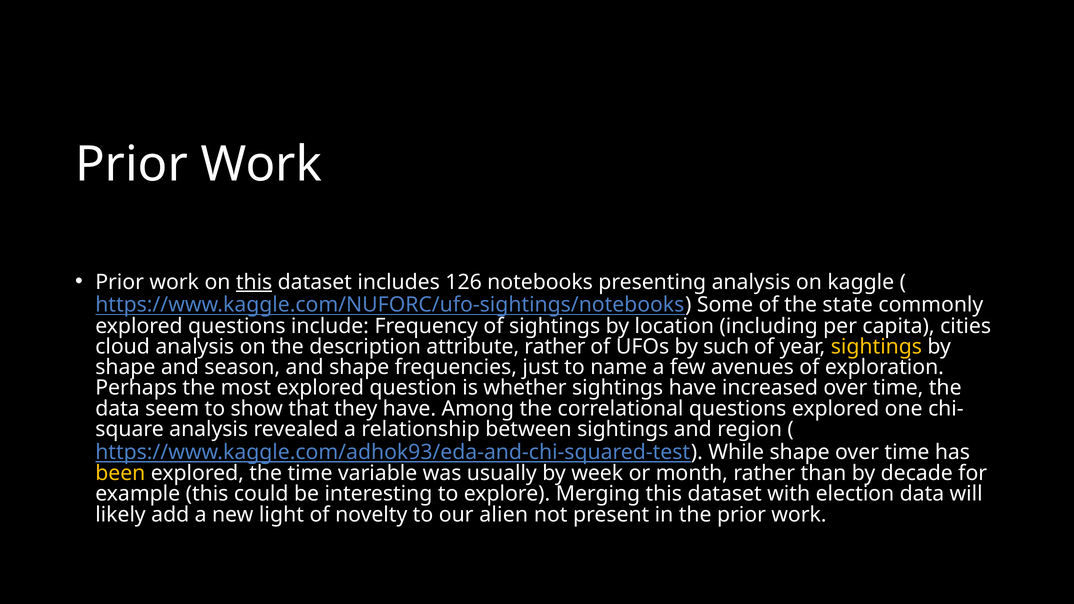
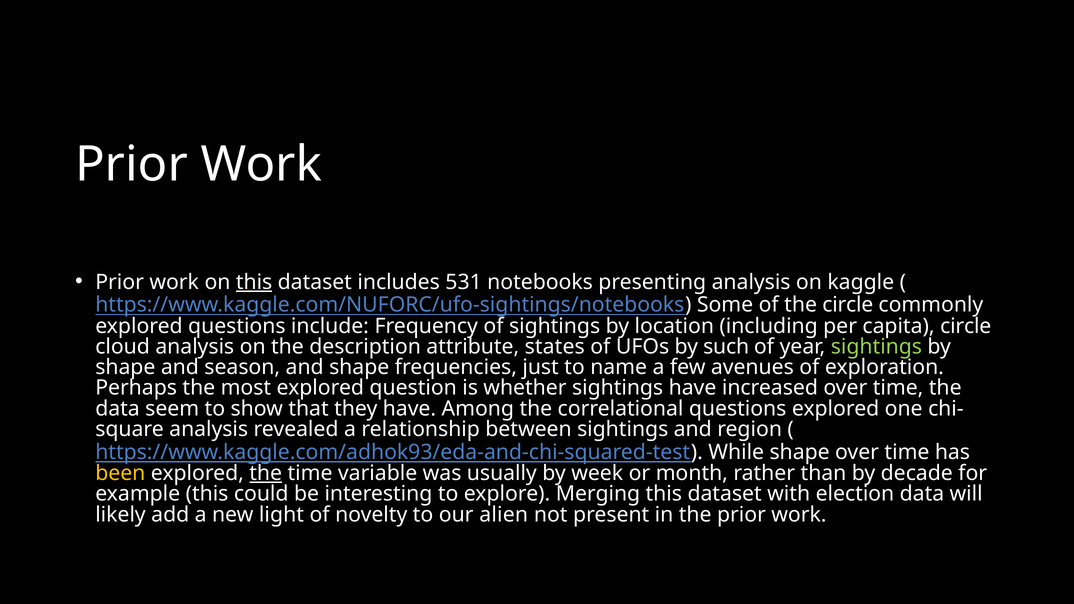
126: 126 -> 531
the state: state -> circle
capita cities: cities -> circle
attribute rather: rather -> states
sightings at (876, 347) colour: yellow -> light green
the at (266, 473) underline: none -> present
